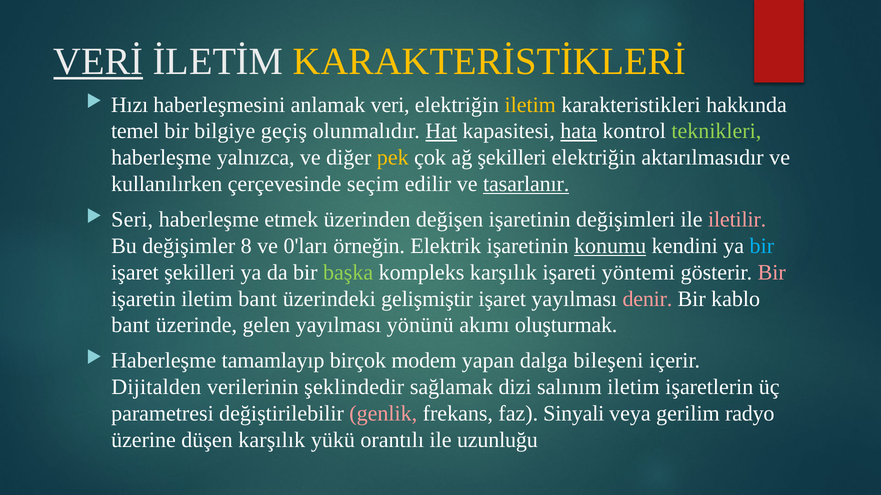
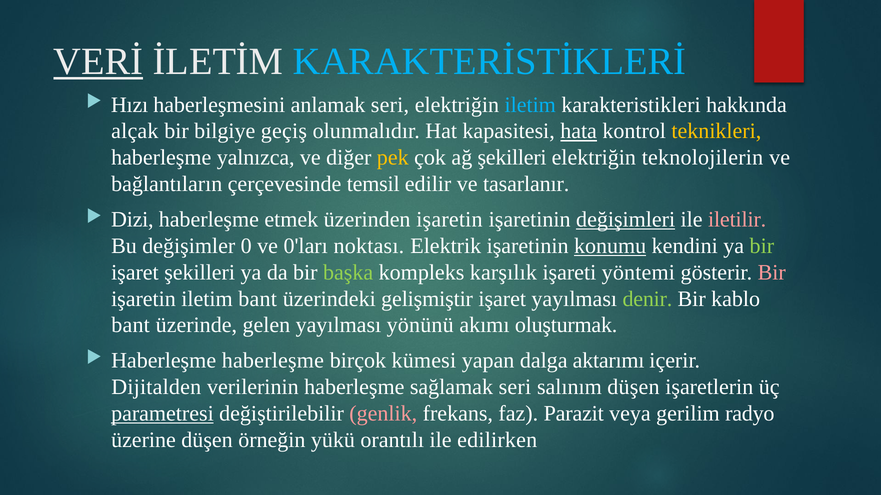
KARAKTERİSTİKLERİ colour: yellow -> light blue
anlamak veri: veri -> seri
iletim at (530, 105) colour: yellow -> light blue
temel: temel -> alçak
Hat underline: present -> none
teknikleri colour: light green -> yellow
aktarılmasıdır: aktarılmasıdır -> teknolojilerin
kullanılırken: kullanılırken -> bağlantıların
seçim: seçim -> temsil
tasarlanır underline: present -> none
Seri: Seri -> Dizi
üzerinden değişen: değişen -> işaretin
değişimleri underline: none -> present
8: 8 -> 0
örneğin: örneğin -> noktası
bir at (762, 246) colour: light blue -> light green
denir colour: pink -> light green
Haberleşme tamamlayıp: tamamlayıp -> haberleşme
modem: modem -> kümesi
bileşeni: bileşeni -> aktarımı
verilerinin şeklindedir: şeklindedir -> haberleşme
sağlamak dizi: dizi -> seri
salınım iletim: iletim -> düşen
parametresi underline: none -> present
Sinyali: Sinyali -> Parazit
düşen karşılık: karşılık -> örneğin
uzunluğu: uzunluğu -> edilirken
